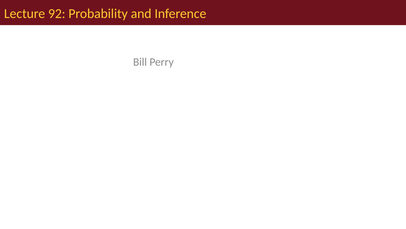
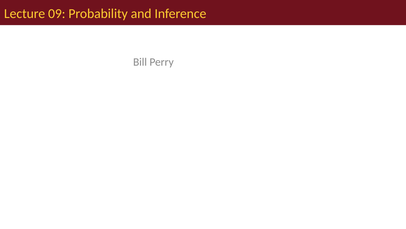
92: 92 -> 09
